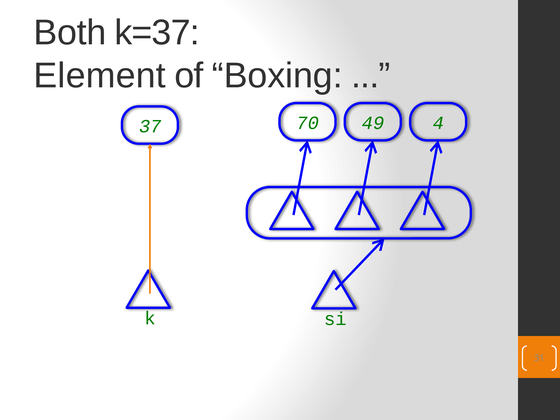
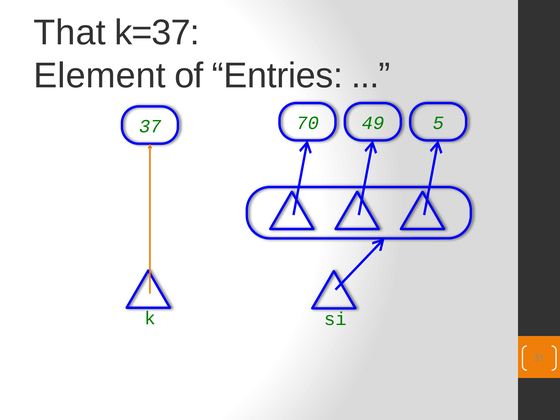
Both: Both -> That
Boxing: Boxing -> Entries
4: 4 -> 5
